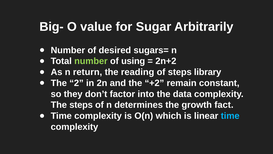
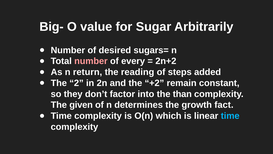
number at (91, 61) colour: light green -> pink
using: using -> every
library: library -> added
data: data -> than
The steps: steps -> given
